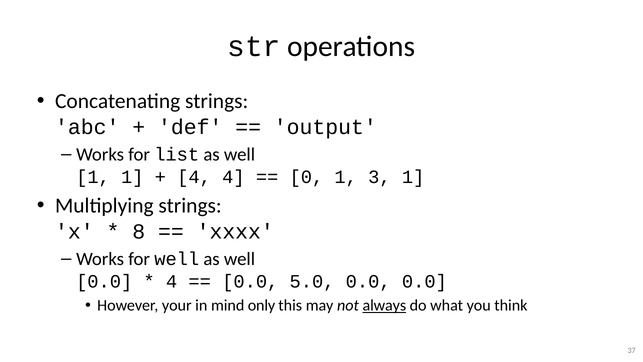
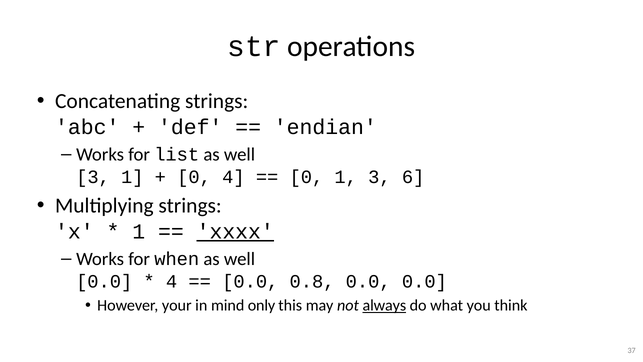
output: output -> endian
1 at (93, 177): 1 -> 3
4 at (194, 177): 4 -> 0
3 1: 1 -> 6
8 at (139, 231): 8 -> 1
xxxx underline: none -> present
for well: well -> when
5.0: 5.0 -> 0.8
